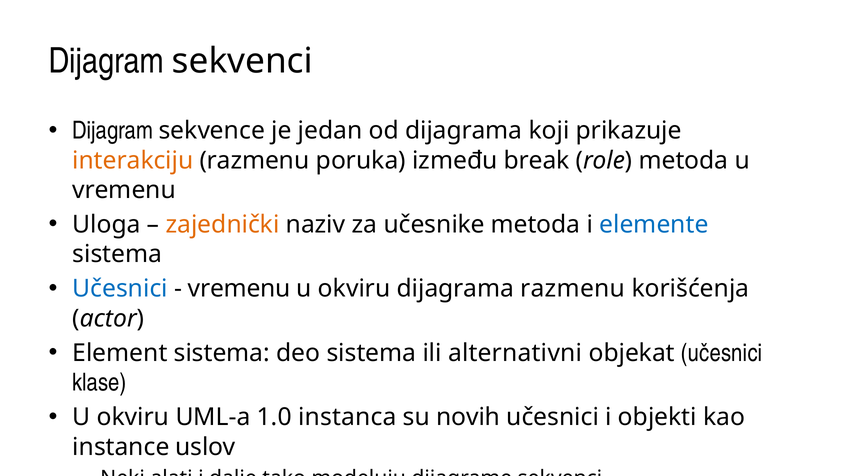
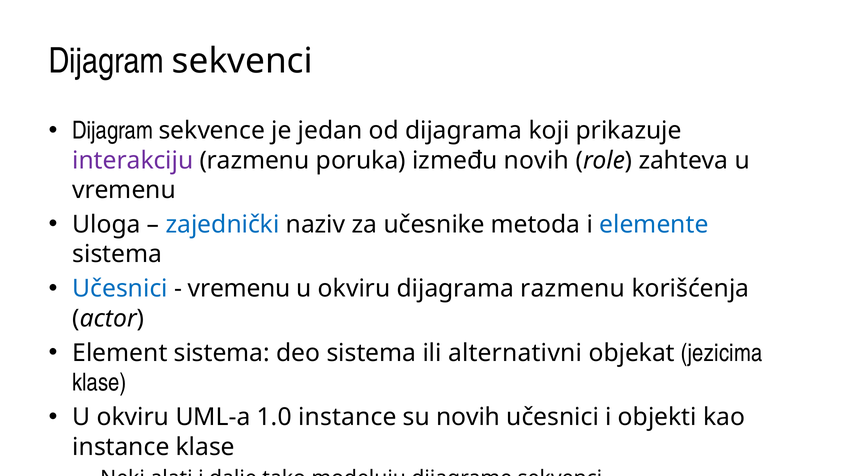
interakciju colour: orange -> purple
između break: break -> novih
role metoda: metoda -> zahteva
zajednički colour: orange -> blue
objekat učesnici: učesnici -> jezicima
1.0 instanca: instanca -> instance
instance uslov: uslov -> klase
